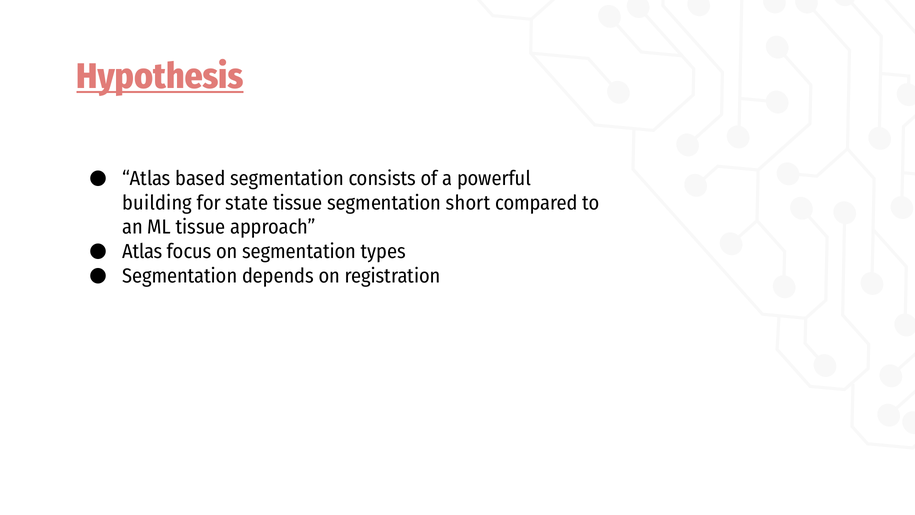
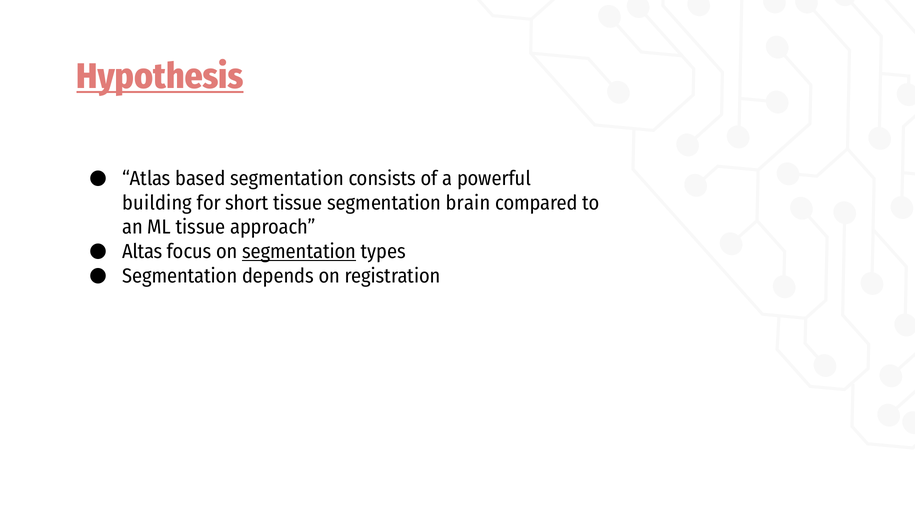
state: state -> short
short: short -> brain
Atlas at (142, 252): Atlas -> Altas
segmentation at (299, 252) underline: none -> present
